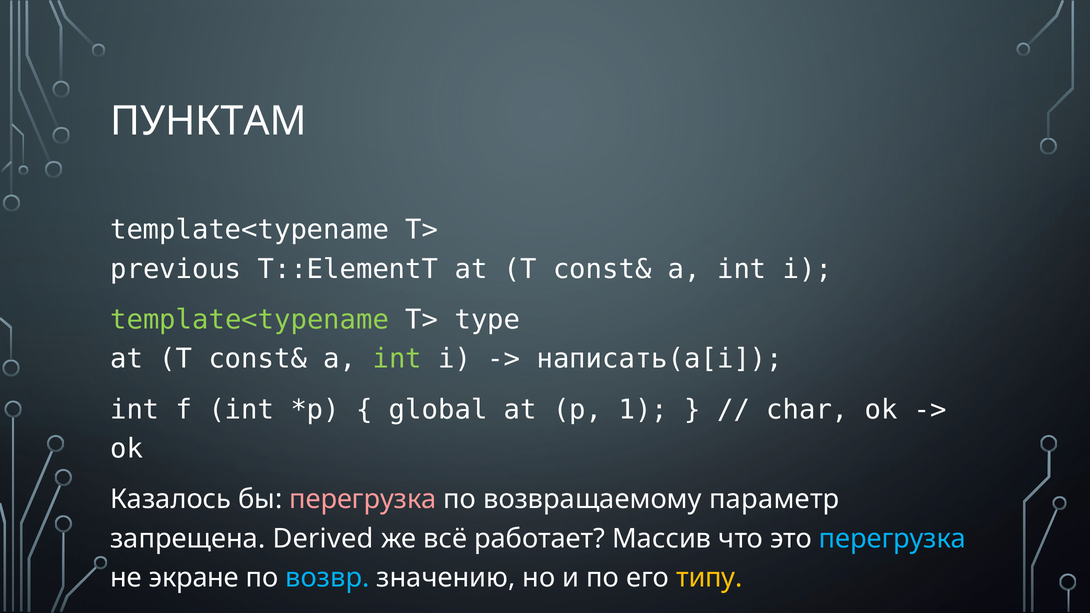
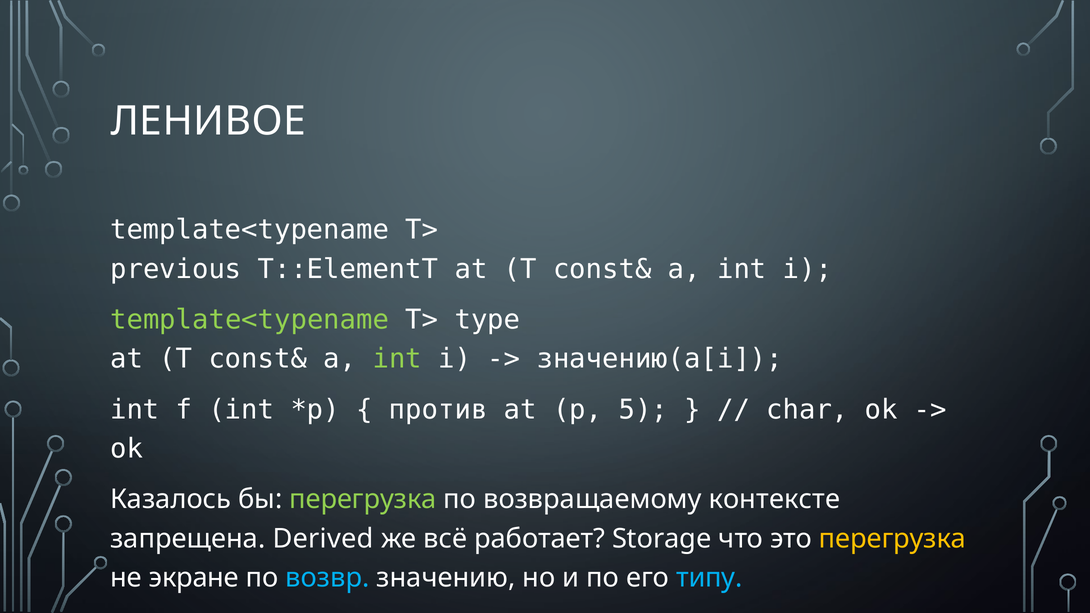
ПУНКТАМ: ПУНКТАМ -> ЛЕНИВОЕ
написать(a[i: написать(a[i -> значению(a[i
global: global -> против
1: 1 -> 5
перегрузка at (363, 499) colour: pink -> light green
параметр: параметр -> контексте
Массив: Массив -> Storage
перегрузка at (893, 539) colour: light blue -> yellow
типу colour: yellow -> light blue
